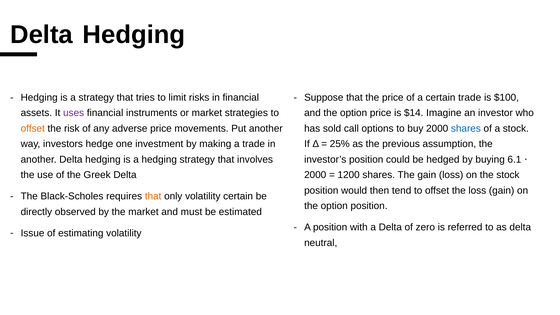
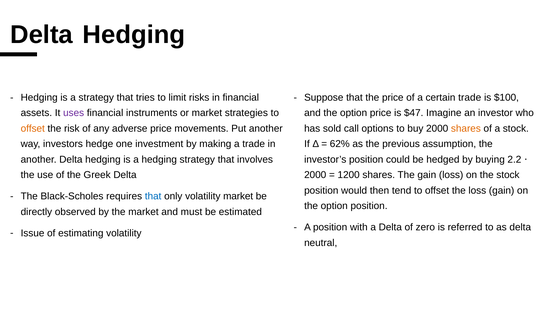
$14: $14 -> $47
shares at (466, 129) colour: blue -> orange
25%: 25% -> 62%
6.1: 6.1 -> 2.2
that at (153, 196) colour: orange -> blue
volatility certain: certain -> market
